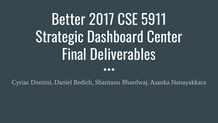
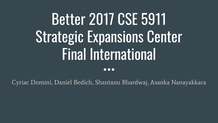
Dashboard: Dashboard -> Expansions
Deliverables: Deliverables -> International
